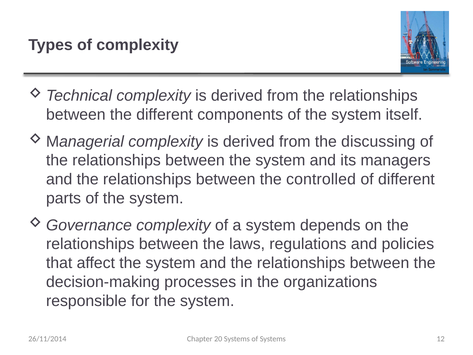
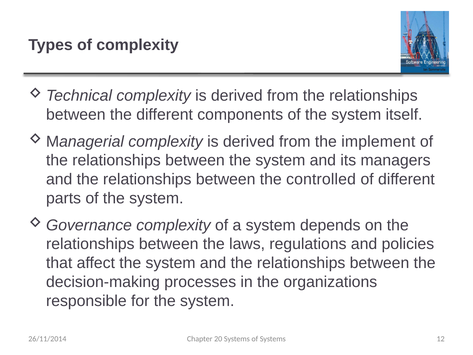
discussing: discussing -> implement
